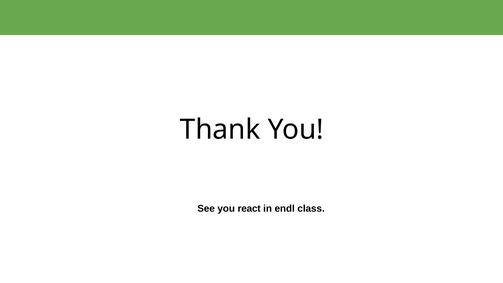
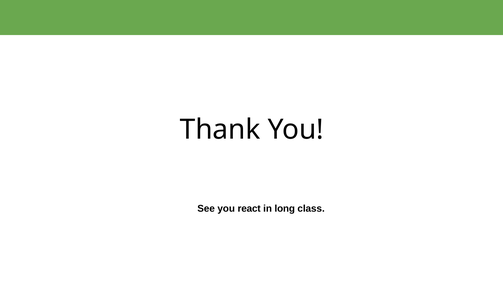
endl: endl -> long
